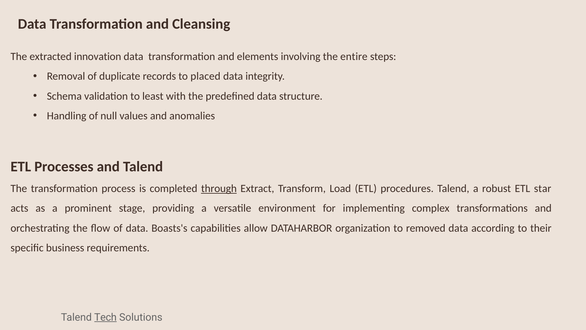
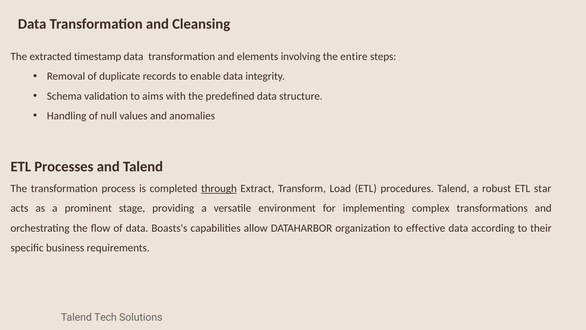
innovation: innovation -> timestamp
placed: placed -> enable
least: least -> aims
removed: removed -> effective
Tech underline: present -> none
